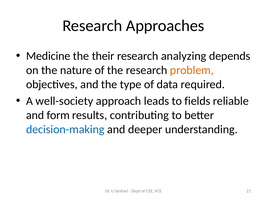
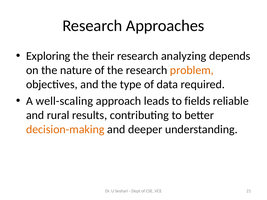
Medicine: Medicine -> Exploring
well-society: well-society -> well-scaling
form: form -> rural
decision-making colour: blue -> orange
